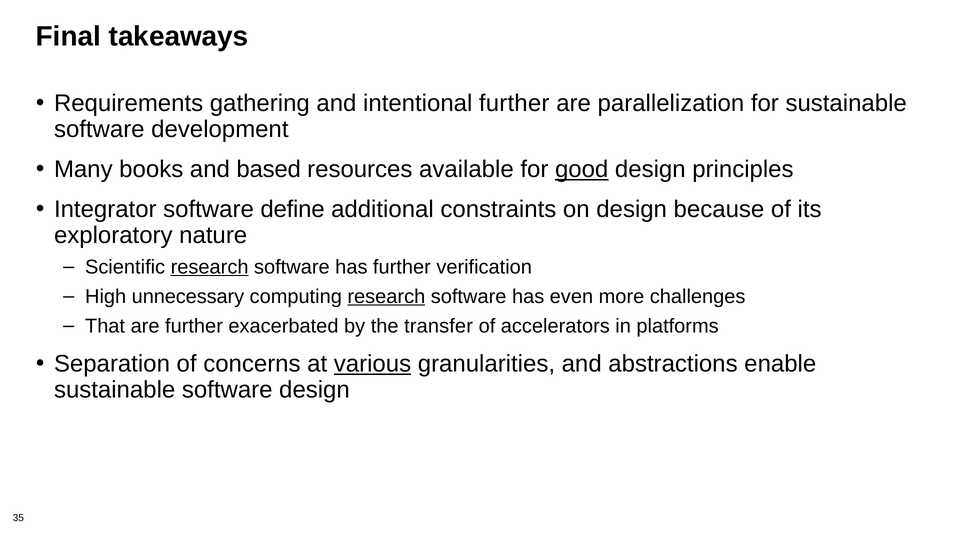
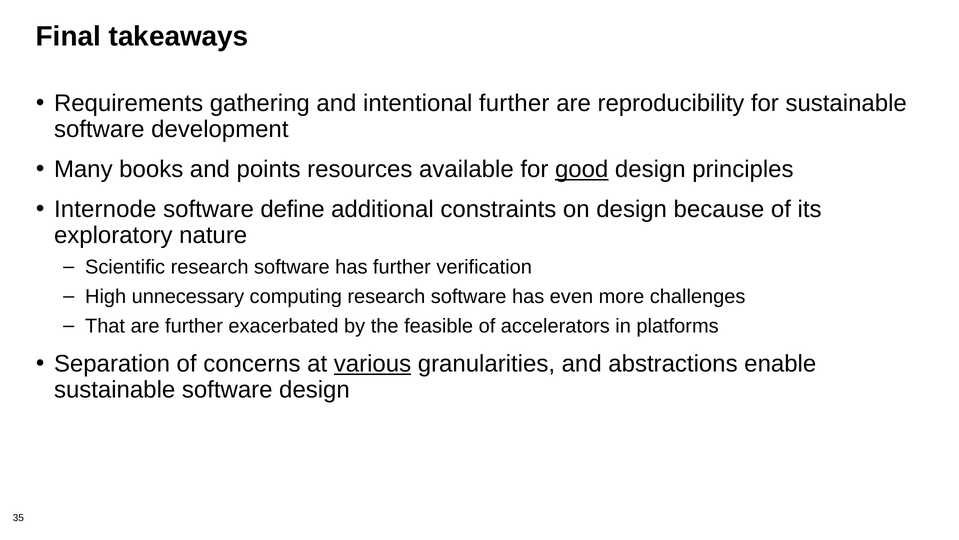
parallelization: parallelization -> reproducibility
based: based -> points
Integrator: Integrator -> Internode
research at (210, 267) underline: present -> none
research at (386, 296) underline: present -> none
transfer: transfer -> feasible
